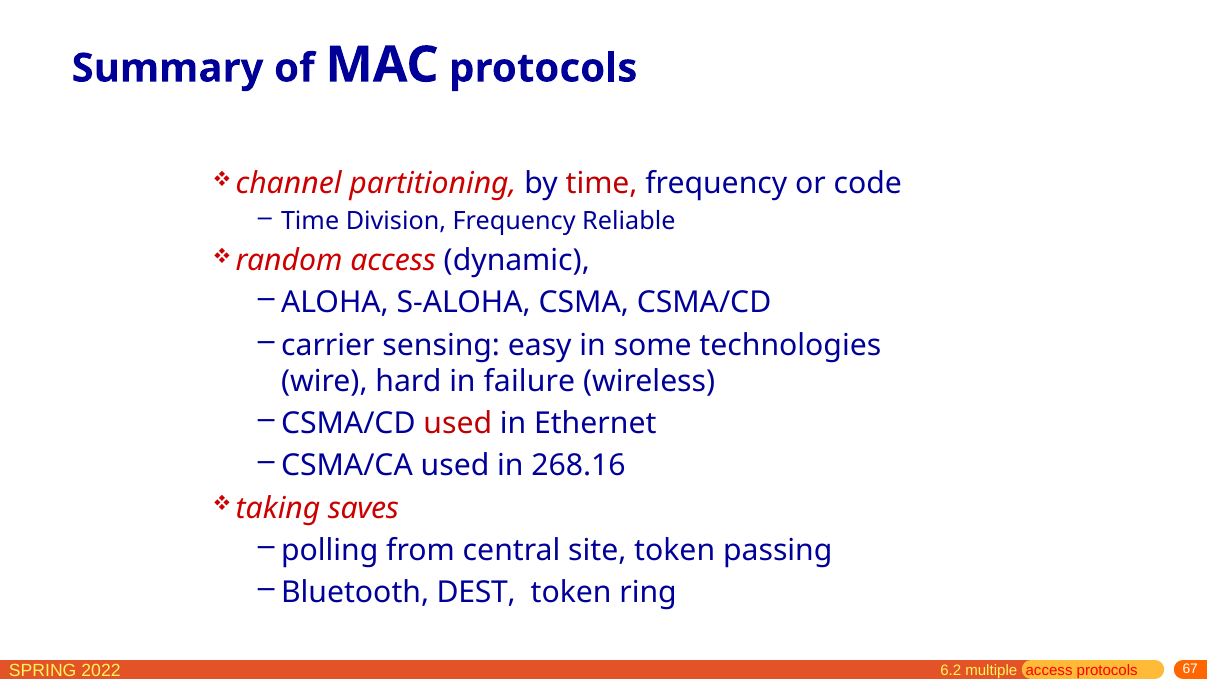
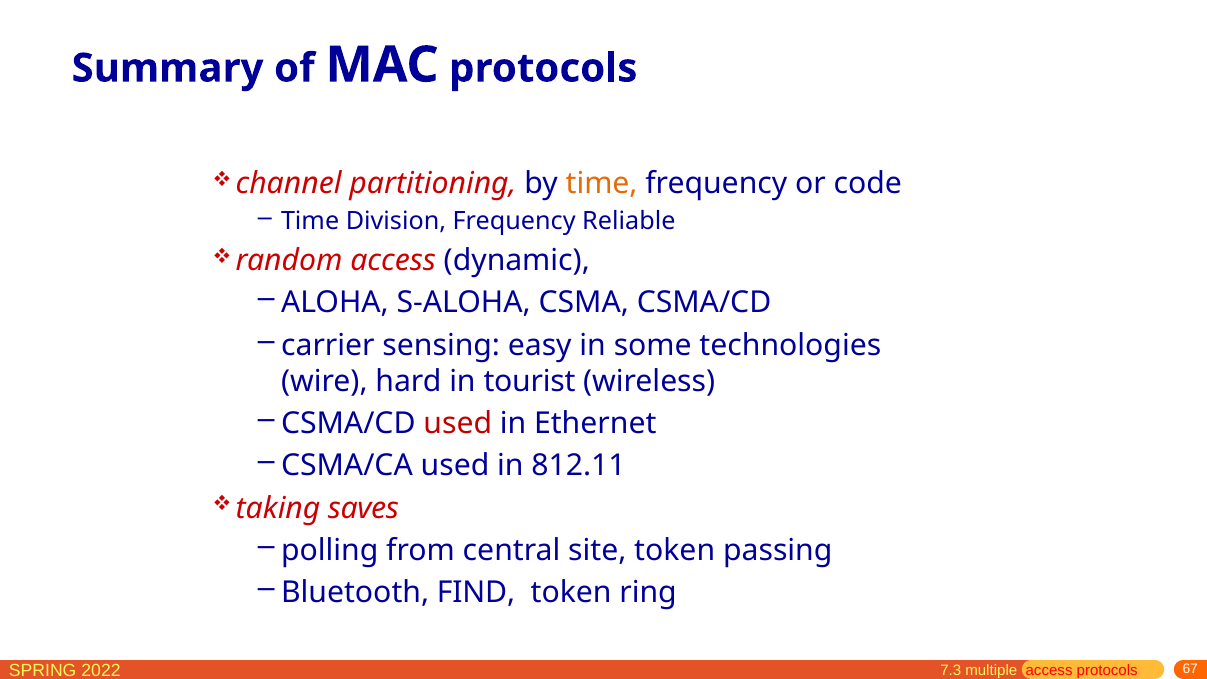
time at (602, 183) colour: red -> orange
failure: failure -> tourist
268.16: 268.16 -> 812.11
DEST: DEST -> FIND
6.2: 6.2 -> 7.3
